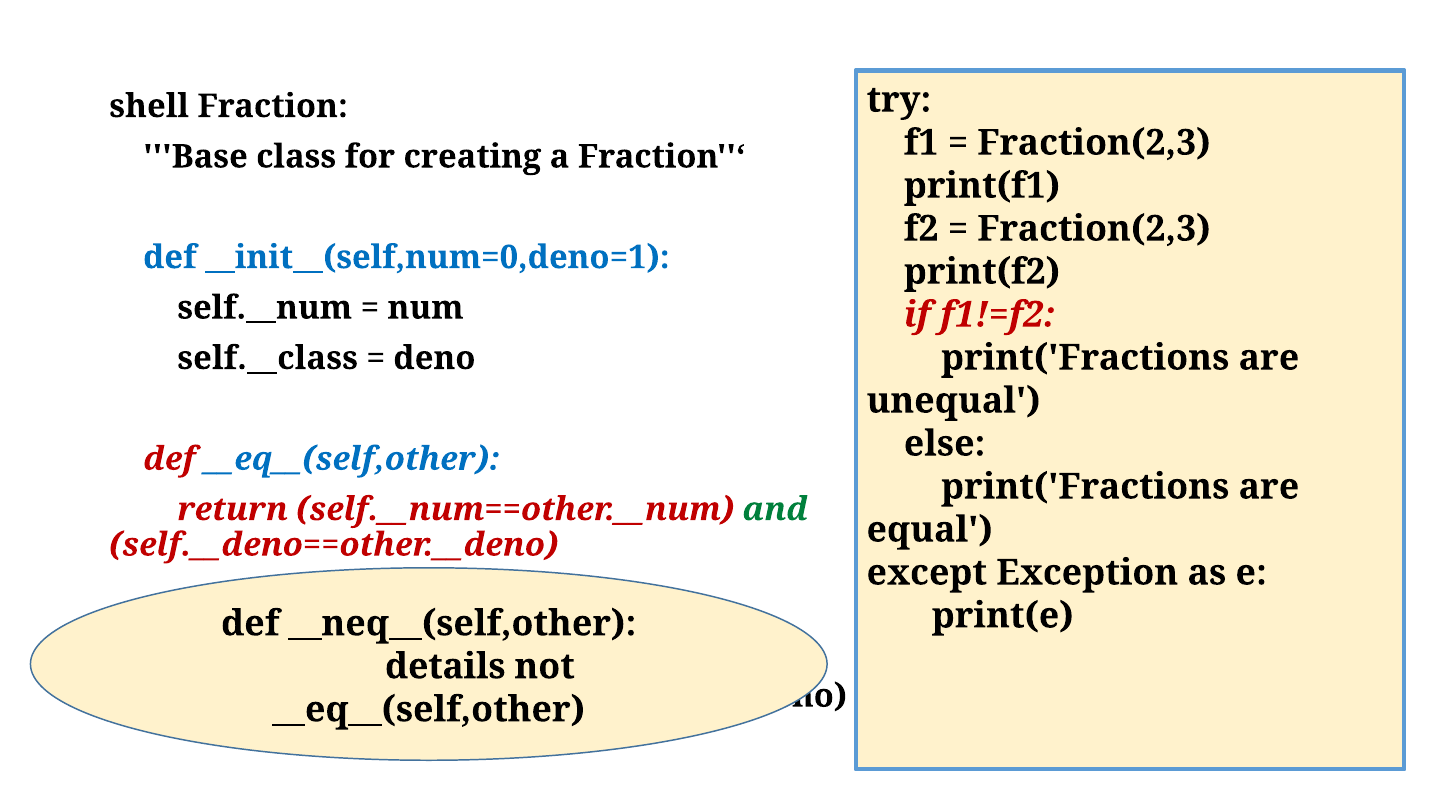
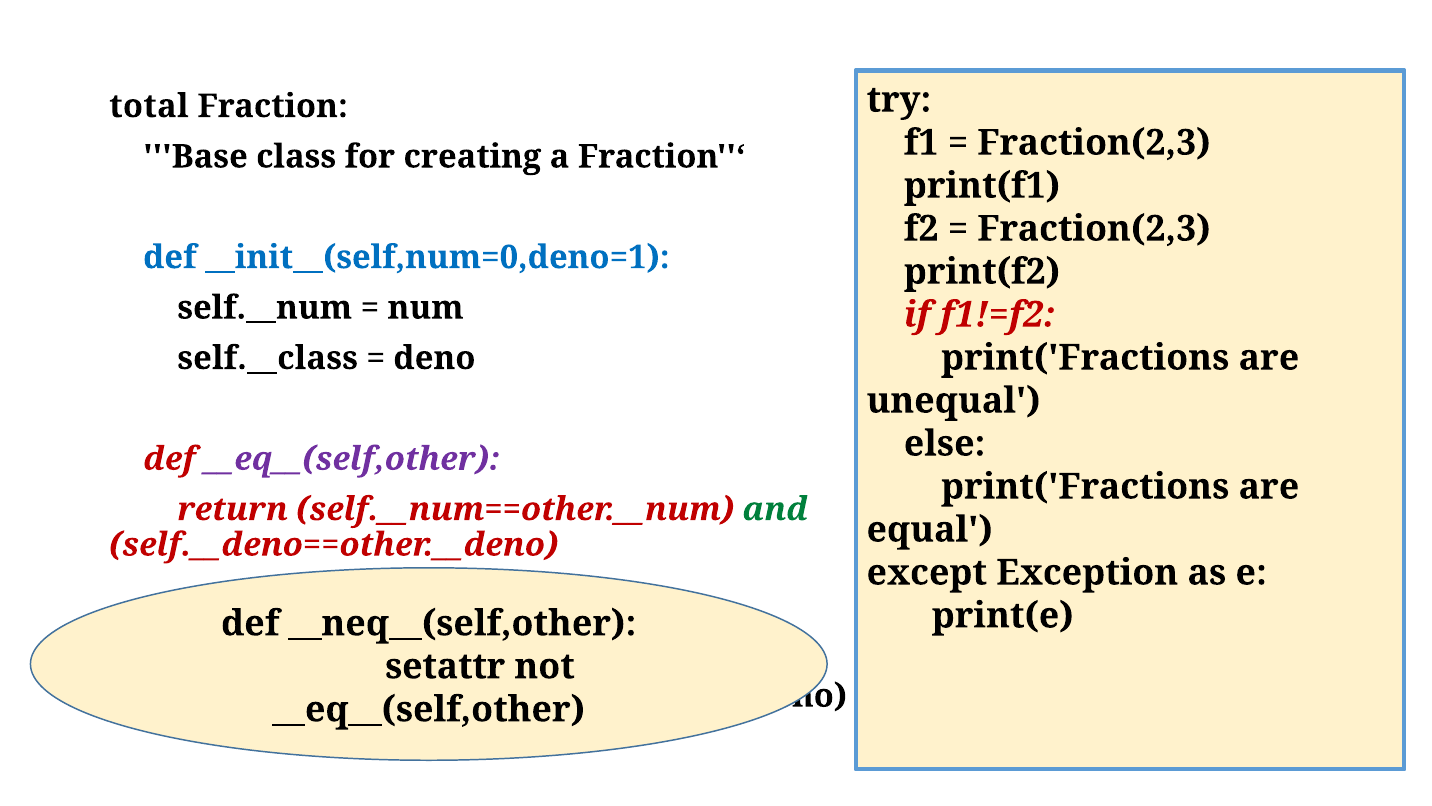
shell: shell -> total
__eq__(self,other at (352, 459) colour: blue -> purple
details: details -> setattr
